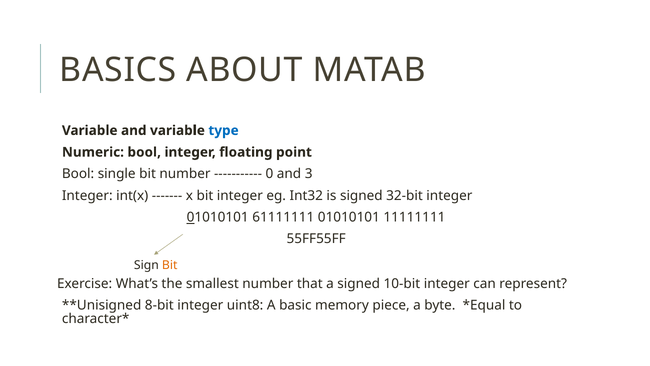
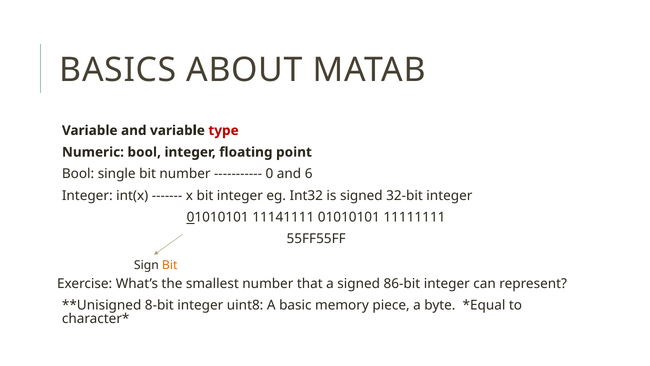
type colour: blue -> red
3: 3 -> 6
61111111: 61111111 -> 11141111
10-bit: 10-bit -> 86-bit
